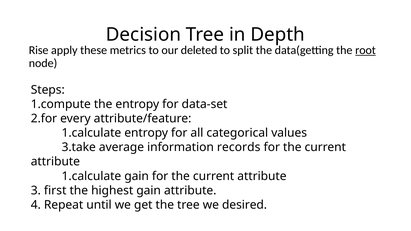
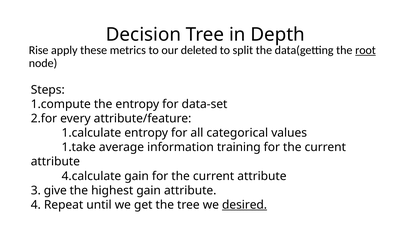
3.take: 3.take -> 1.take
records: records -> training
1.calculate at (91, 176): 1.calculate -> 4.calculate
first: first -> give
desired underline: none -> present
